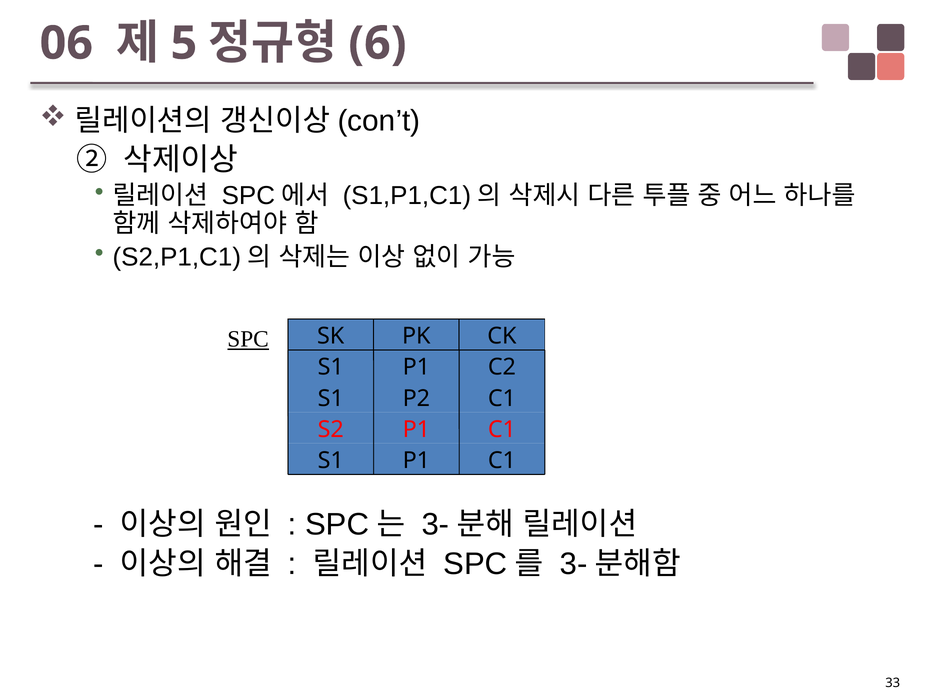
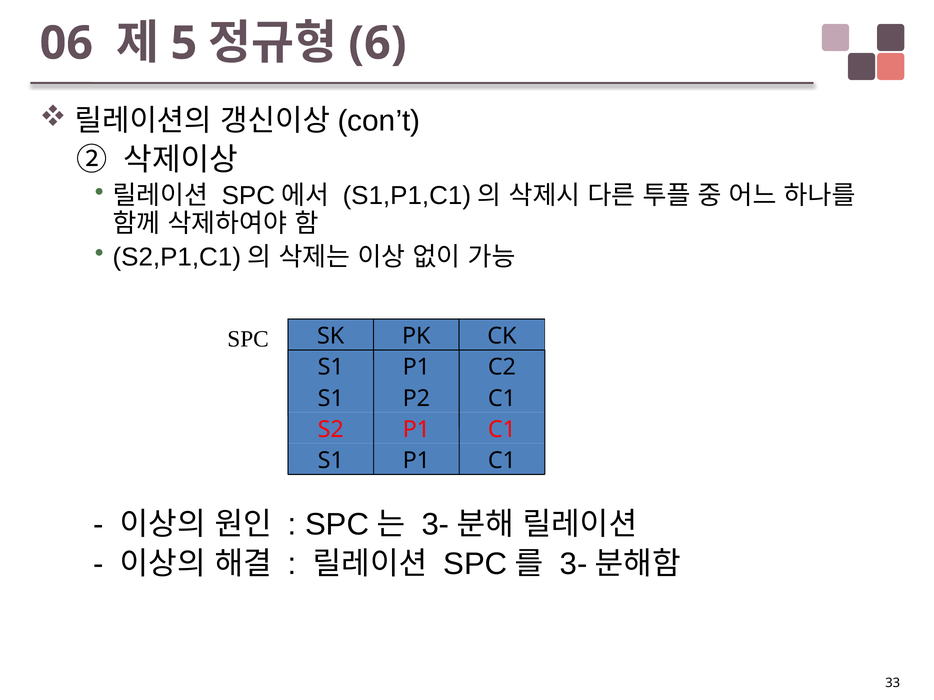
SPC underline: present -> none
